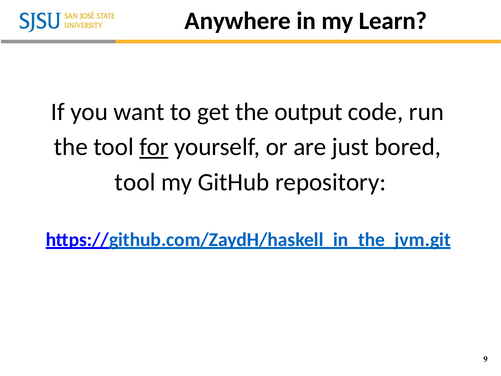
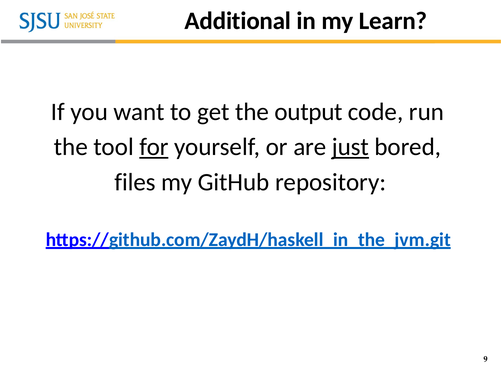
Anywhere: Anywhere -> Additional
just underline: none -> present
tool at (135, 182): tool -> files
